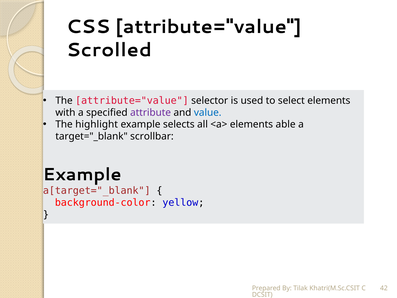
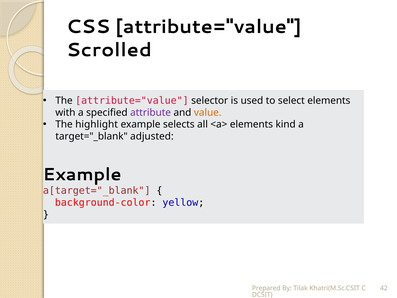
value colour: blue -> orange
able: able -> kind
scrollbar: scrollbar -> adjusted
